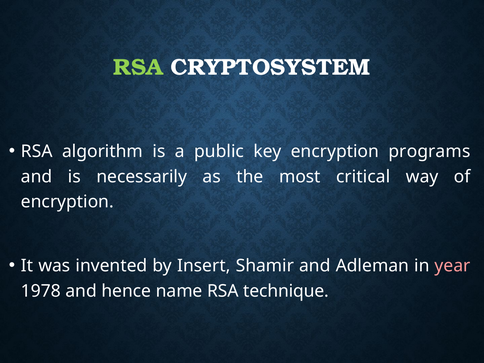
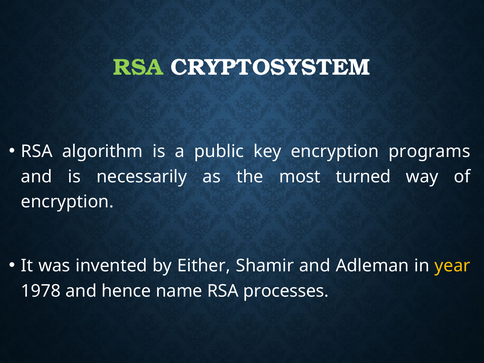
critical: critical -> turned
Insert: Insert -> Either
year colour: pink -> yellow
technique: technique -> processes
